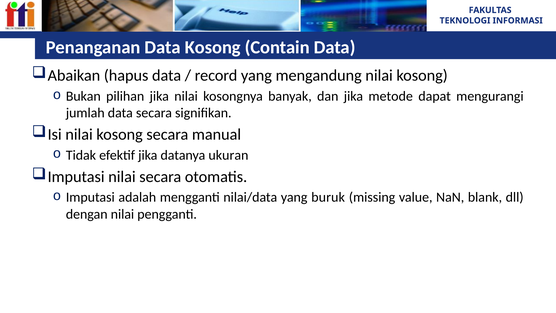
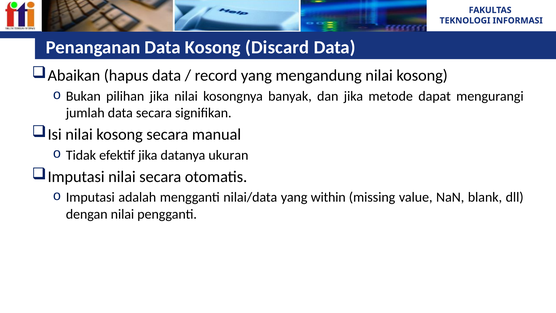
Contain: Contain -> Discard
buruk: buruk -> within
